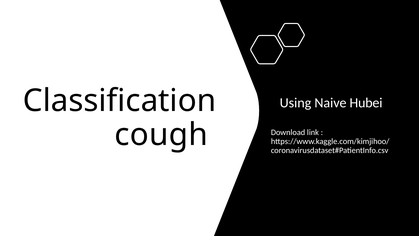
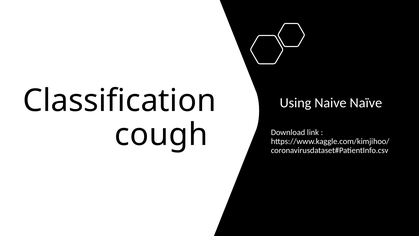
Hubei: Hubei -> Naïve
